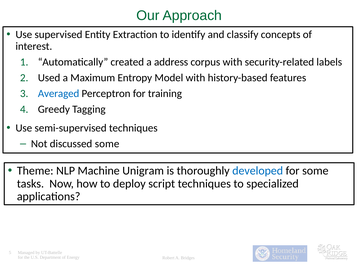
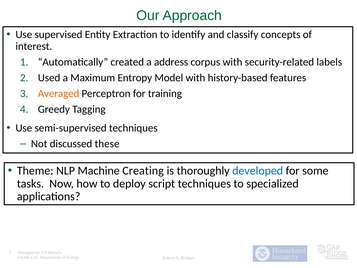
Averaged colour: blue -> orange
discussed some: some -> these
Unigram: Unigram -> Creating
